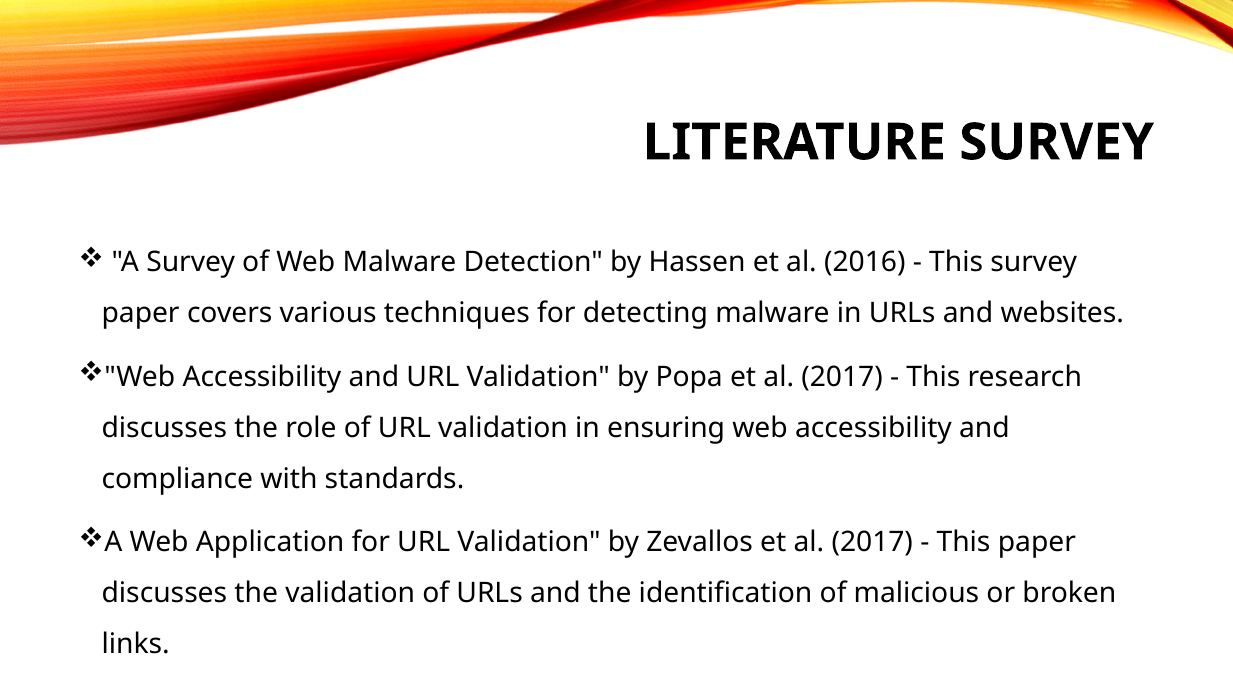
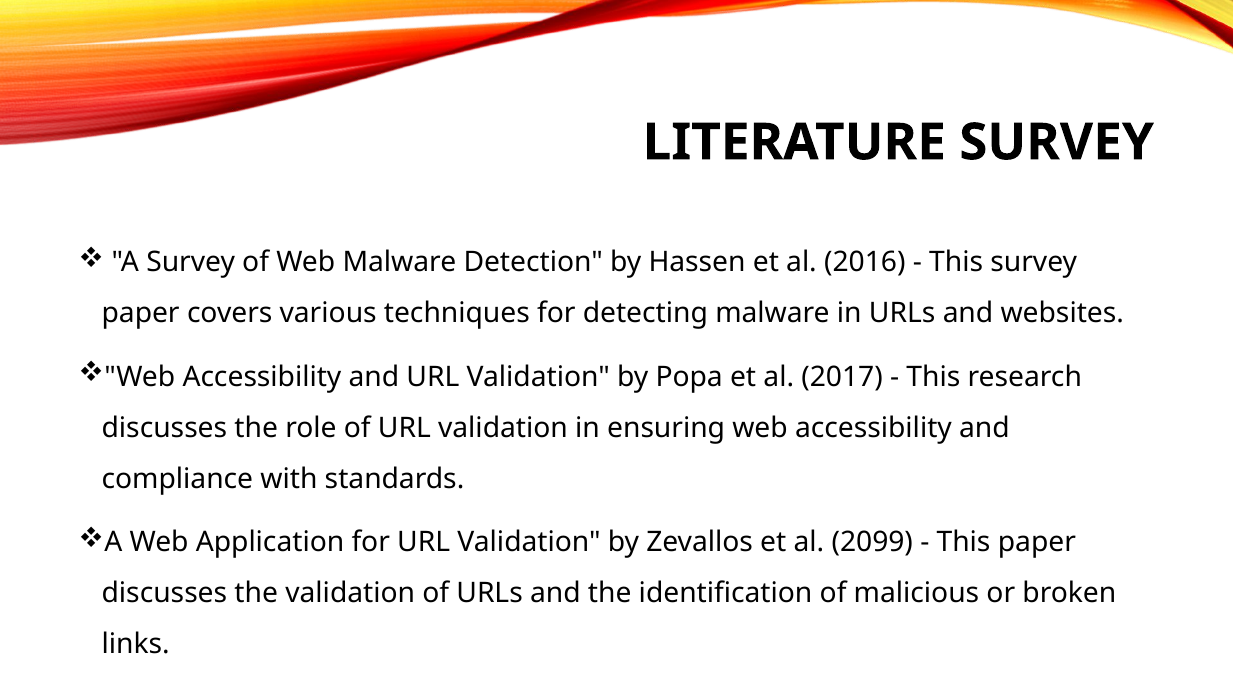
Zevallos et al 2017: 2017 -> 2099
